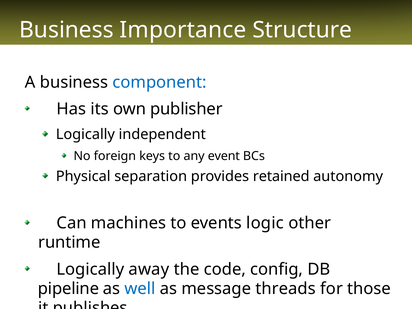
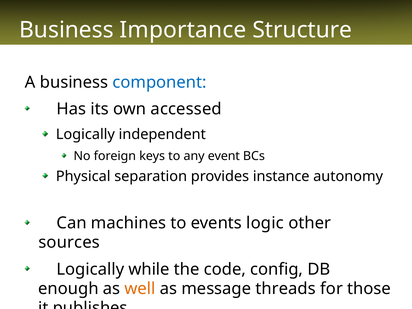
publisher: publisher -> accessed
retained: retained -> instance
runtime: runtime -> sources
away: away -> while
pipeline: pipeline -> enough
well colour: blue -> orange
